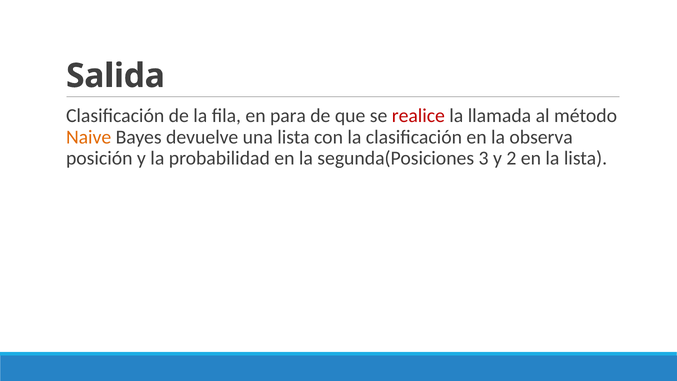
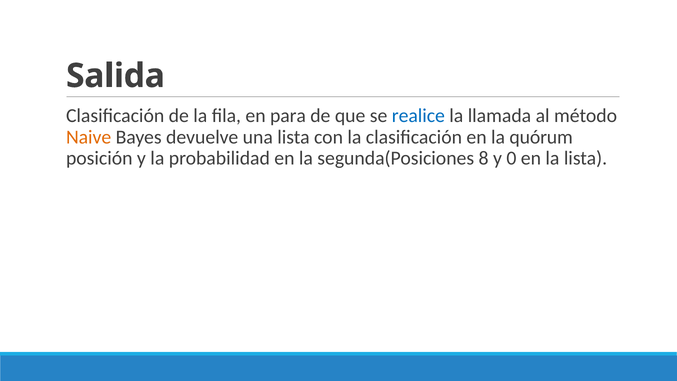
realice colour: red -> blue
observa: observa -> quórum
3: 3 -> 8
2: 2 -> 0
